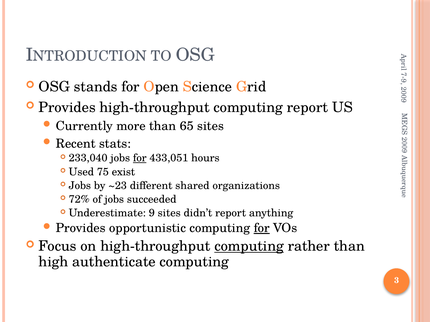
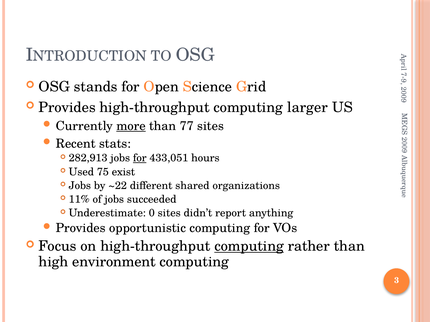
computing report: report -> larger
more underline: none -> present
65: 65 -> 77
233,040: 233,040 -> 282,913
~23: ~23 -> ~22
72%: 72% -> 11%
Underestimate 9: 9 -> 0
for at (262, 228) underline: present -> none
authenticate: authenticate -> environment
